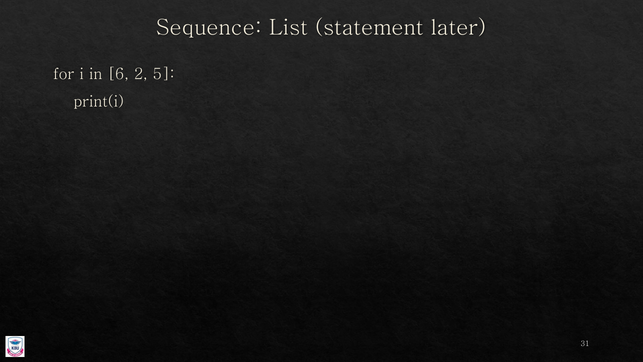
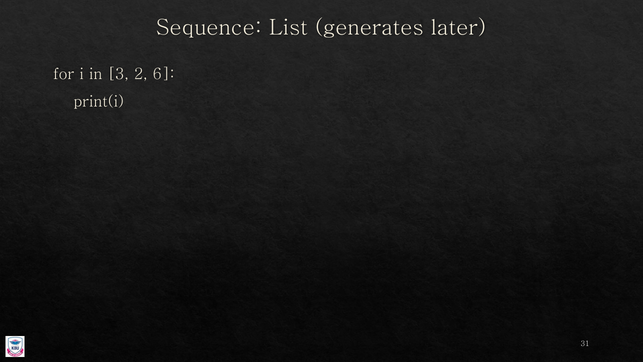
statement: statement -> generates
6: 6 -> 3
5: 5 -> 6
